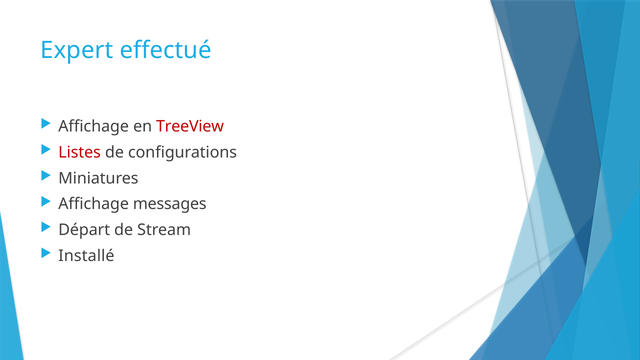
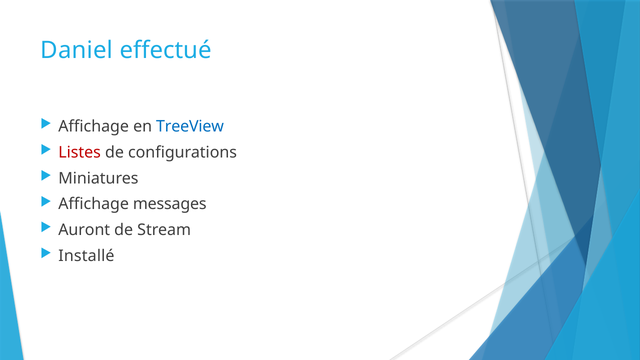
Expert: Expert -> Daniel
TreeView colour: red -> blue
Départ: Départ -> Auront
